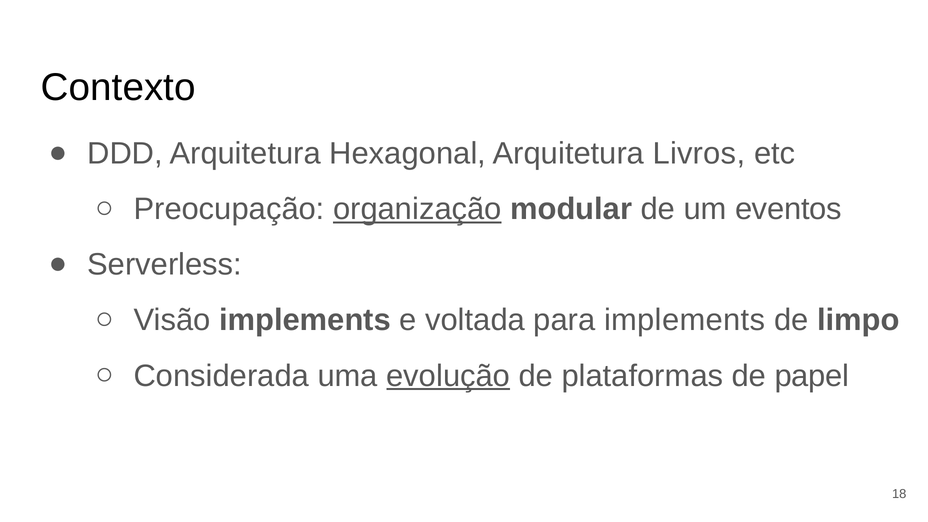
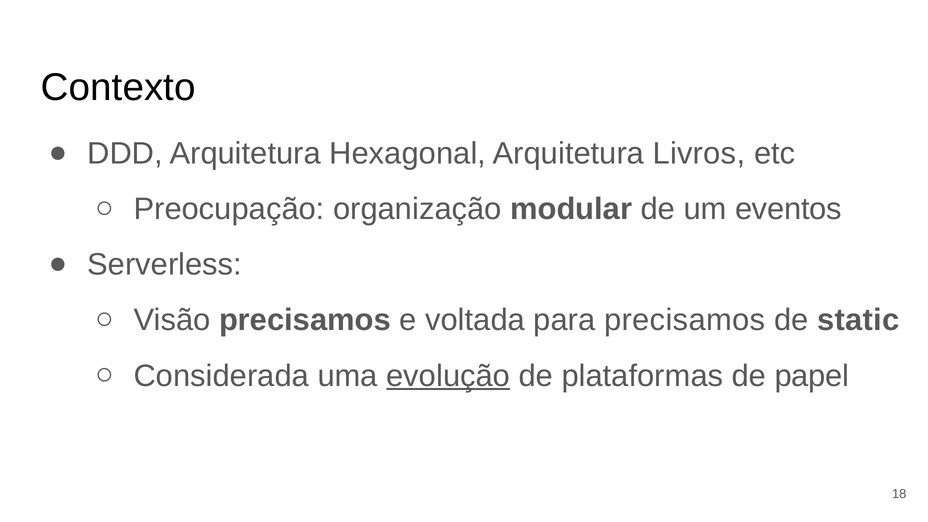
organização underline: present -> none
Visão implements: implements -> precisamos
para implements: implements -> precisamos
limpo: limpo -> static
